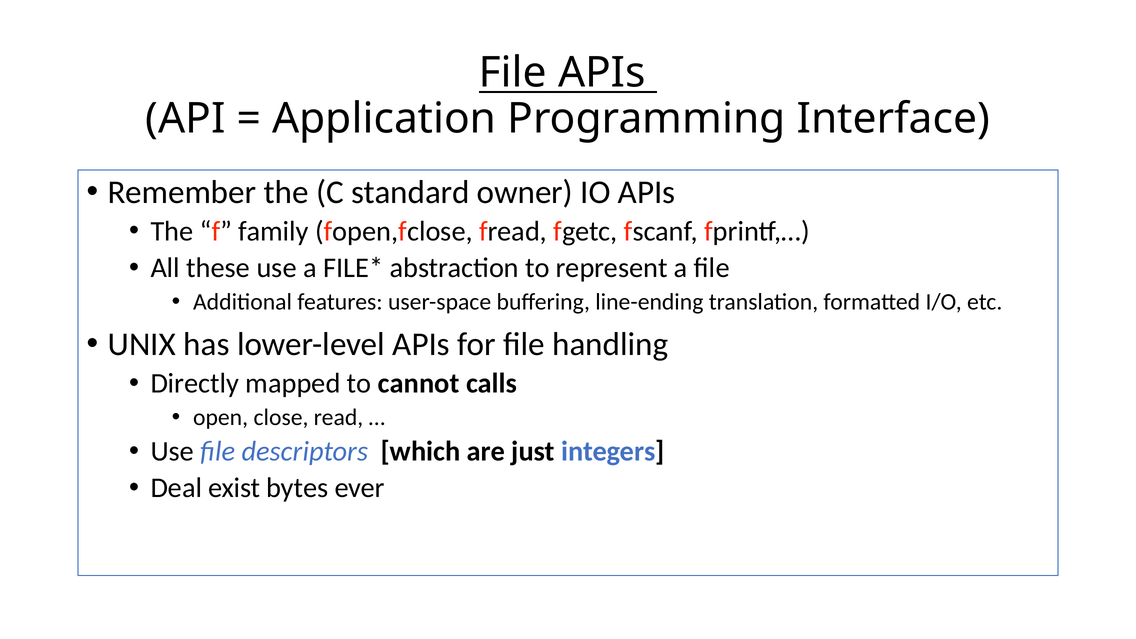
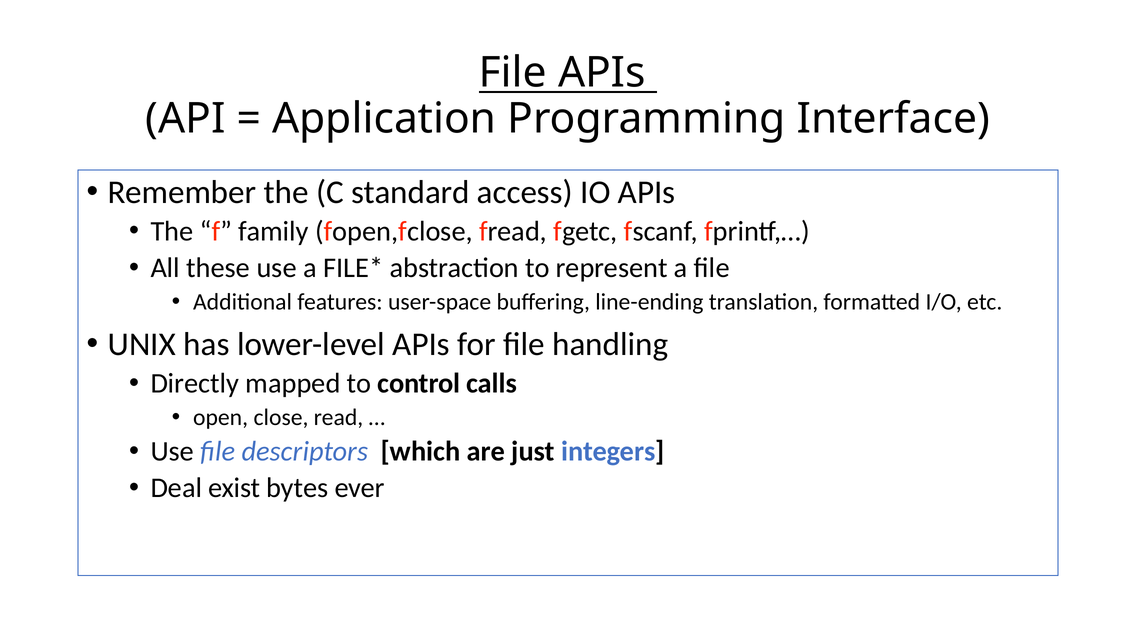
owner: owner -> access
cannot: cannot -> control
